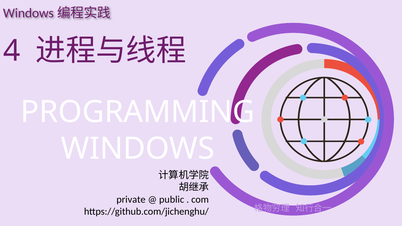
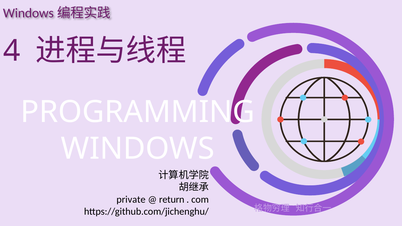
public: public -> return
